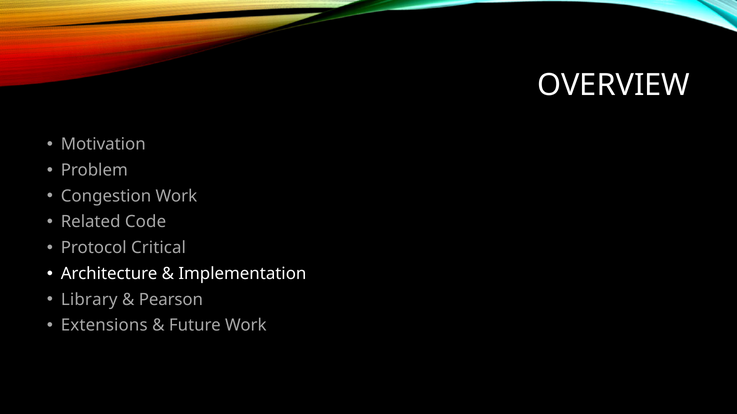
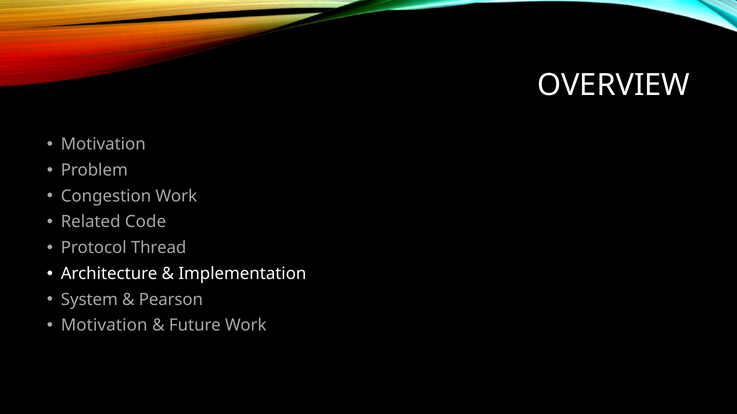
Critical: Critical -> Thread
Library: Library -> System
Extensions at (104, 326): Extensions -> Motivation
